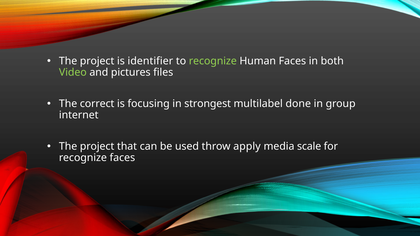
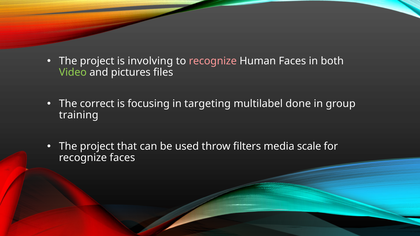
identifier: identifier -> involving
recognize at (213, 61) colour: light green -> pink
strongest: strongest -> targeting
internet: internet -> training
apply: apply -> filters
